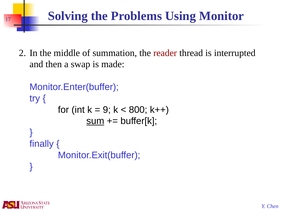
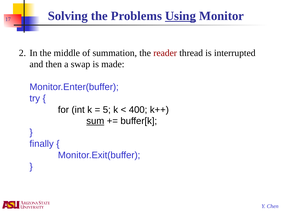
Using underline: none -> present
9: 9 -> 5
800: 800 -> 400
